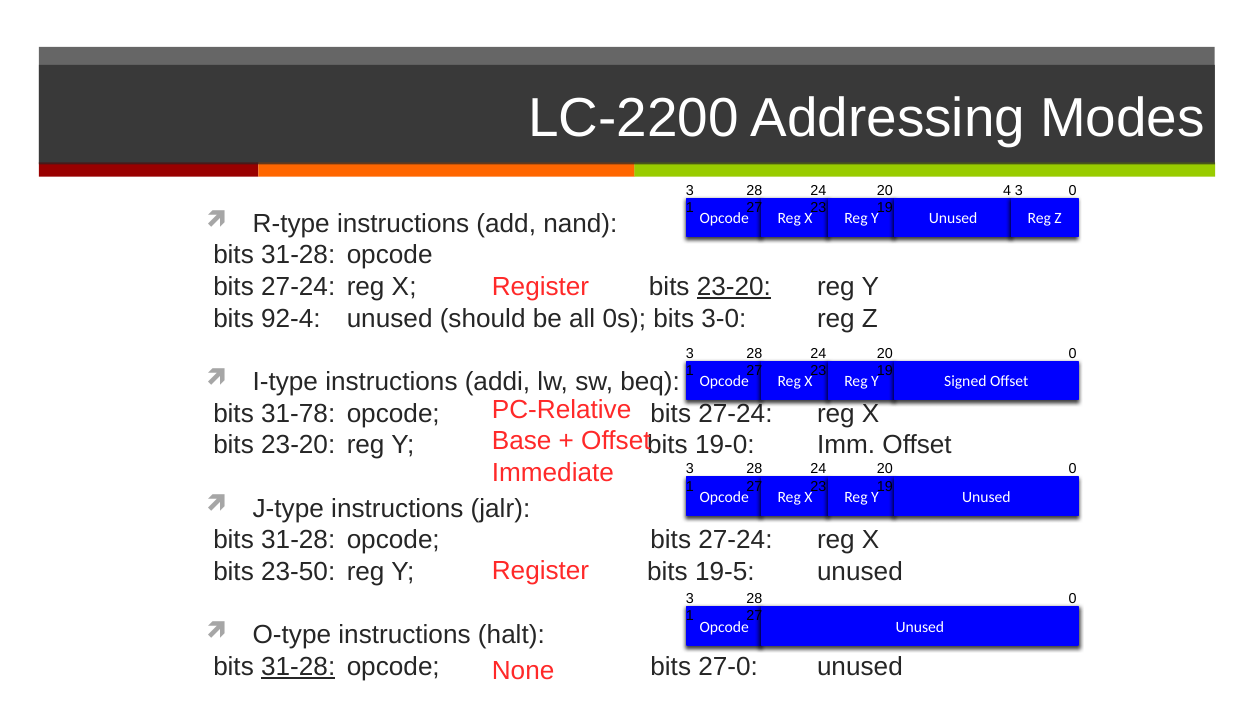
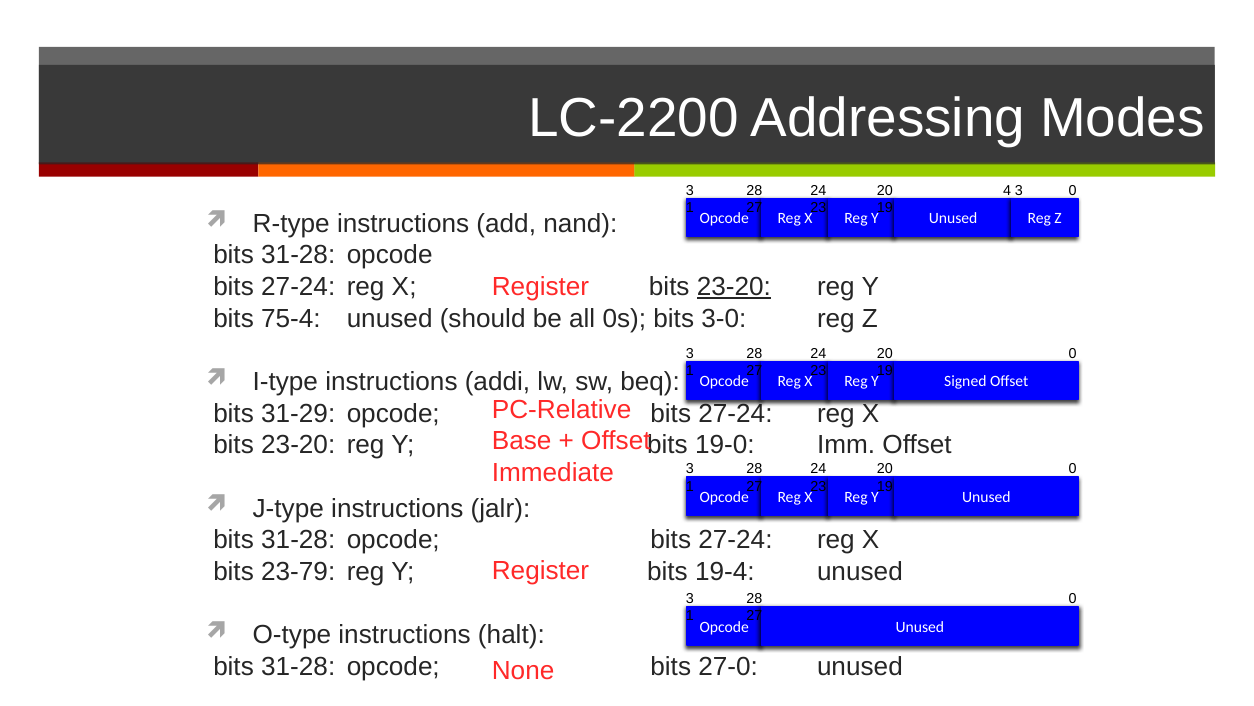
92-4: 92-4 -> 75-4
31-78: 31-78 -> 31-29
23-50: 23-50 -> 23-79
19-5: 19-5 -> 19-4
31-28 at (298, 666) underline: present -> none
